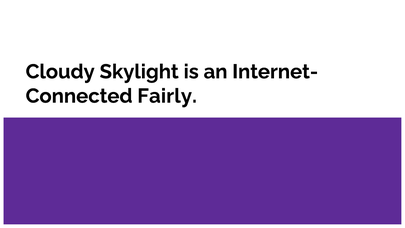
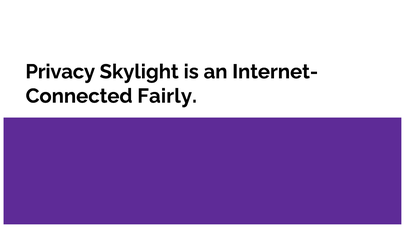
Cloudy: Cloudy -> Privacy
